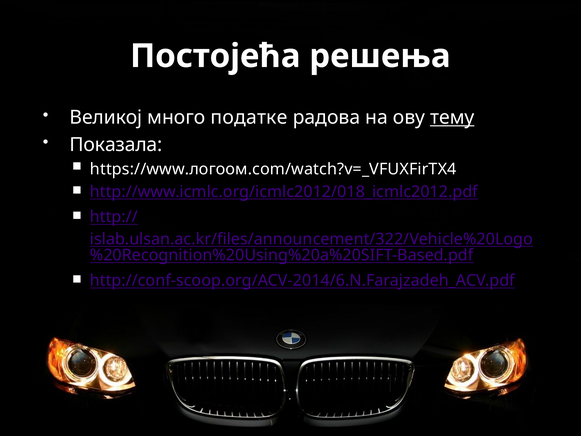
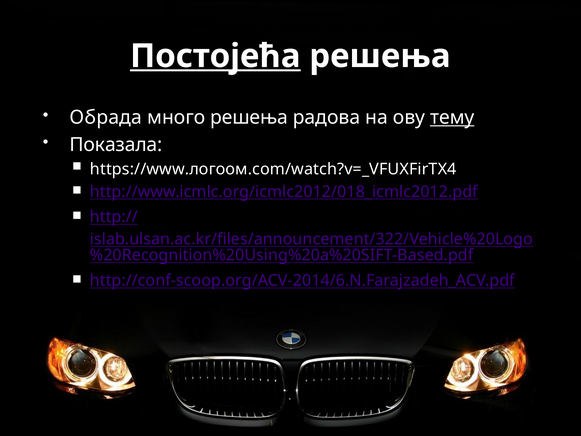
Постојећа underline: none -> present
Великој: Великој -> Обрада
много податке: податке -> решења
